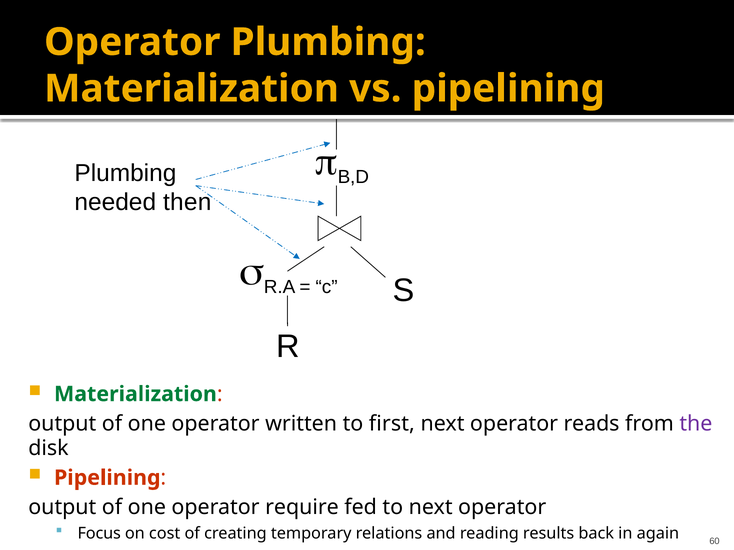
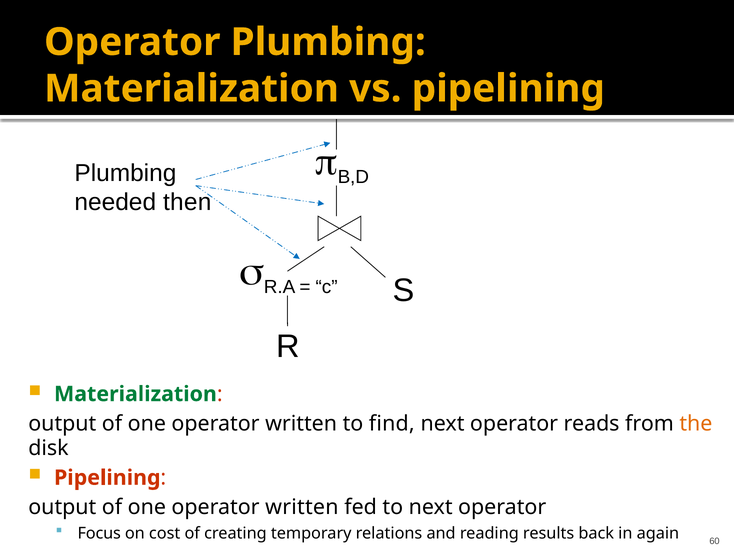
first: first -> find
the colour: purple -> orange
require at (302, 508): require -> written
